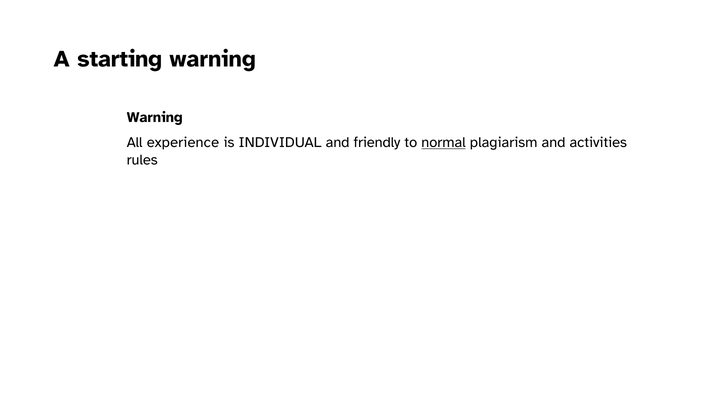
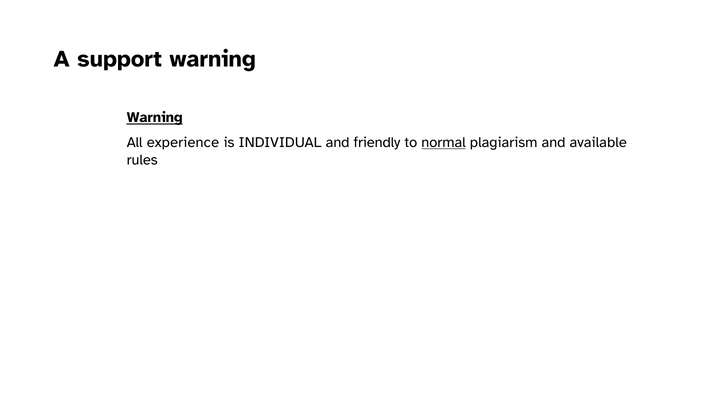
starting: starting -> support
Warning at (155, 118) underline: none -> present
activities: activities -> available
